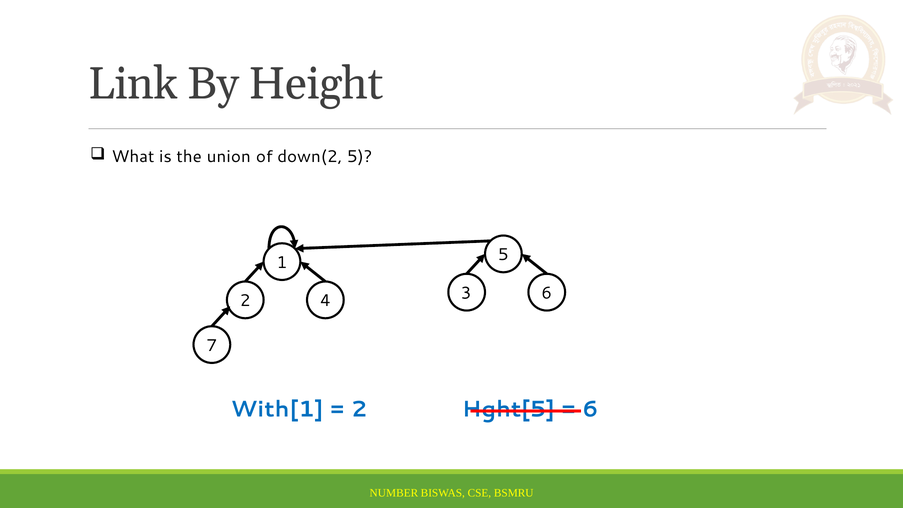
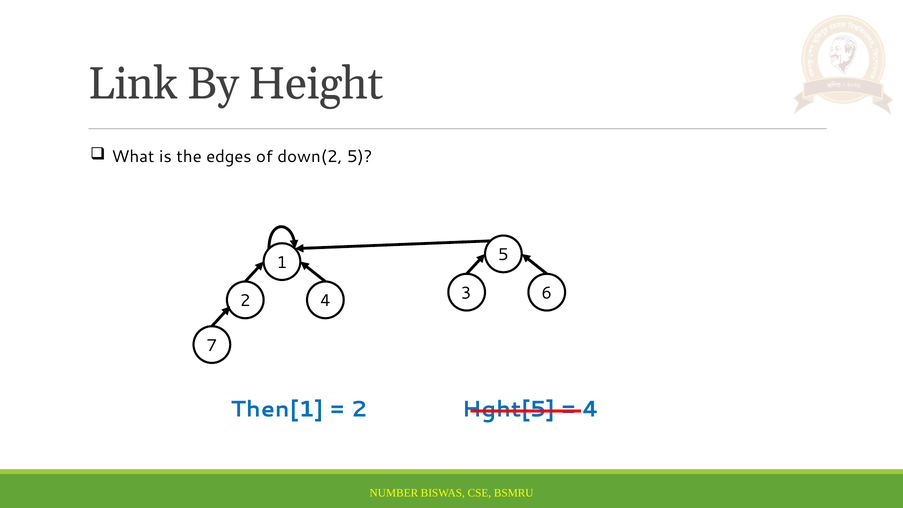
union: union -> edges
With[1: With[1 -> Then[1
6 at (590, 409): 6 -> 4
